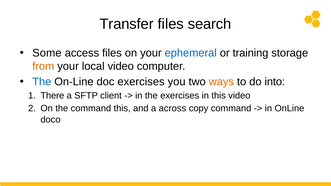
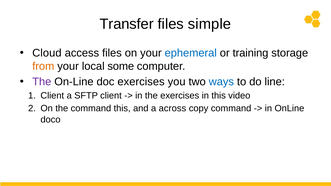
search: search -> simple
Some: Some -> Cloud
local video: video -> some
The at (42, 82) colour: blue -> purple
ways colour: orange -> blue
into: into -> line
There at (52, 96): There -> Client
